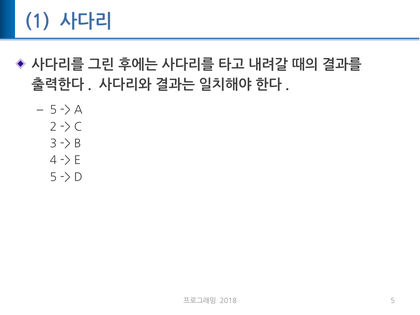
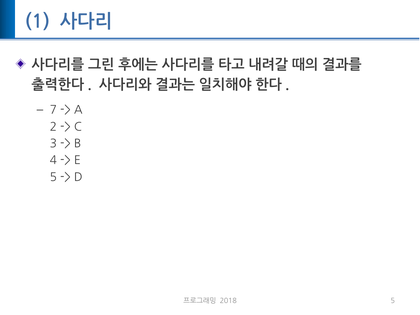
5 at (53, 110): 5 -> 7
